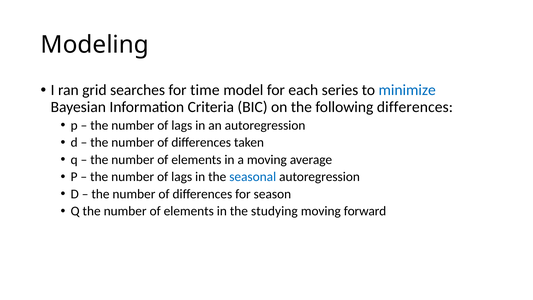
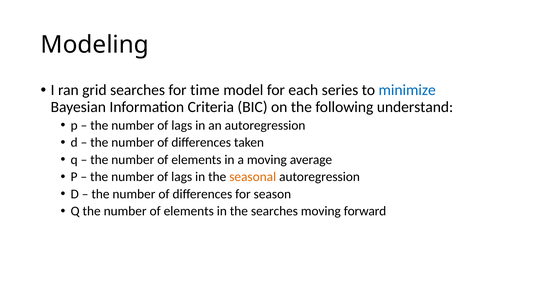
following differences: differences -> understand
seasonal colour: blue -> orange
the studying: studying -> searches
